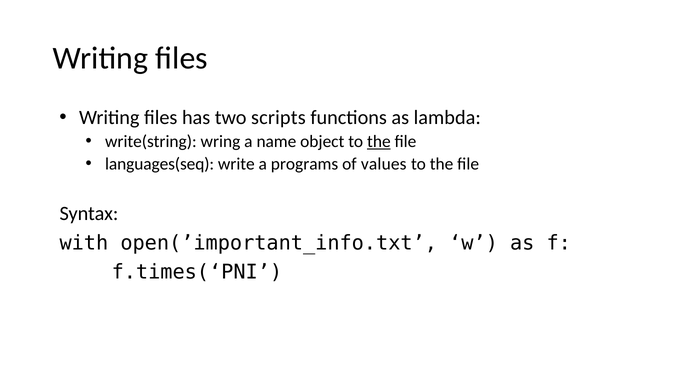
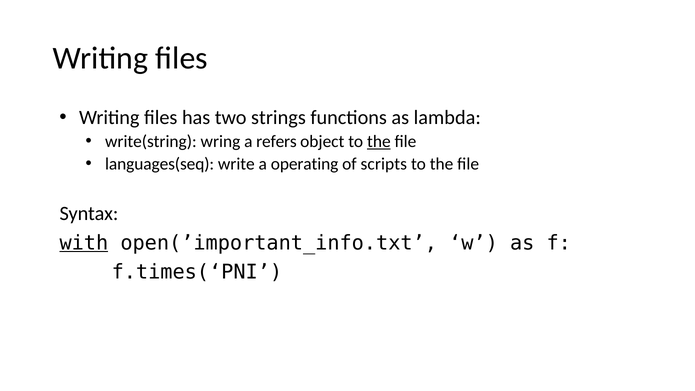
scripts: scripts -> strings
name: name -> refers
programs: programs -> operating
values: values -> scripts
with underline: none -> present
